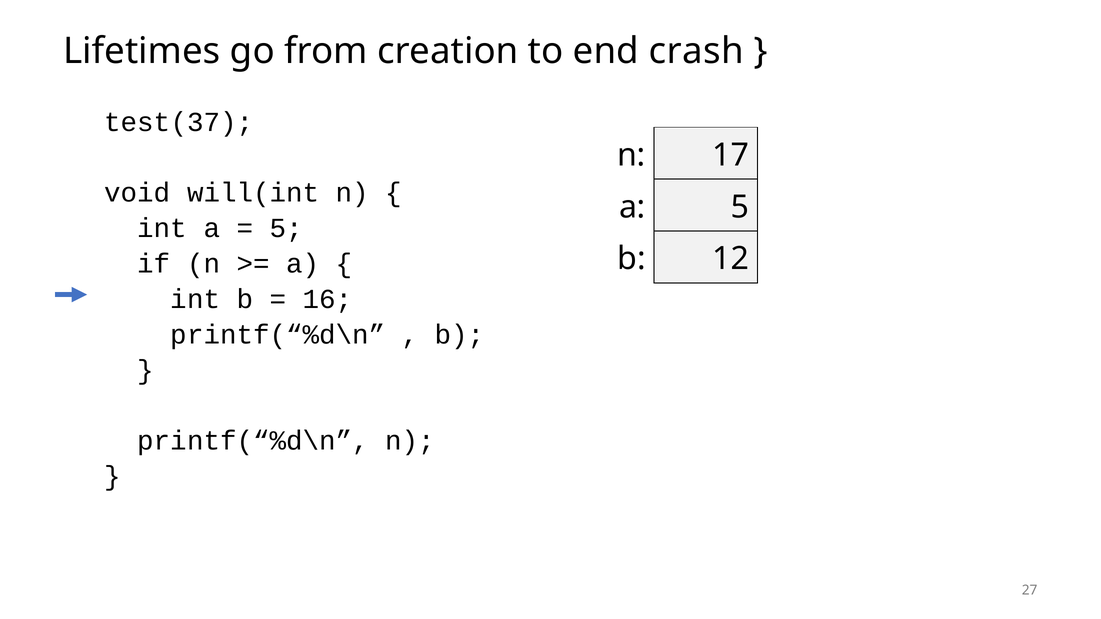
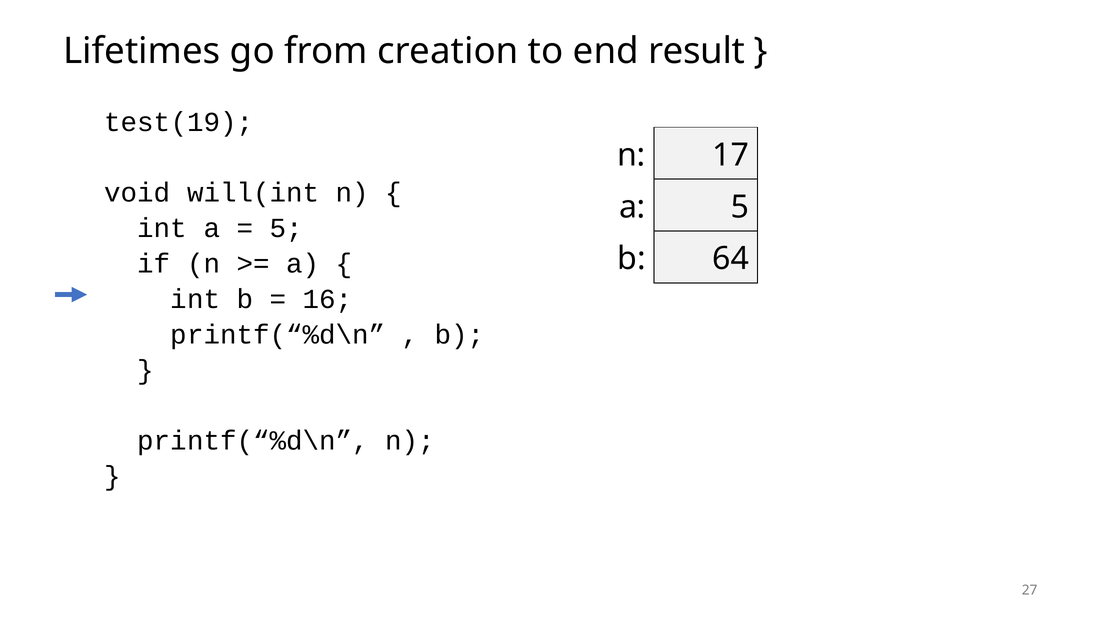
crash: crash -> result
test(37: test(37 -> test(19
12: 12 -> 64
